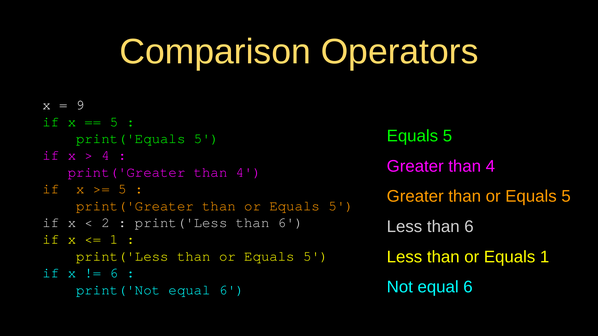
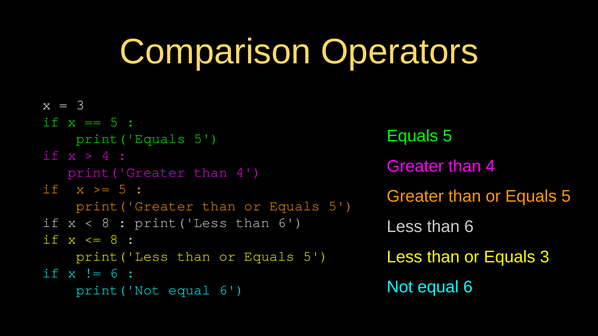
9 at (80, 105): 9 -> 3
2 at (106, 223): 2 -> 8
1 at (114, 240): 1 -> 8
Equals 1: 1 -> 3
